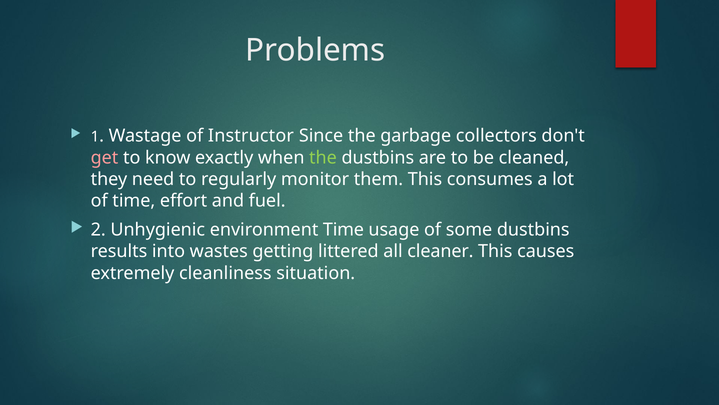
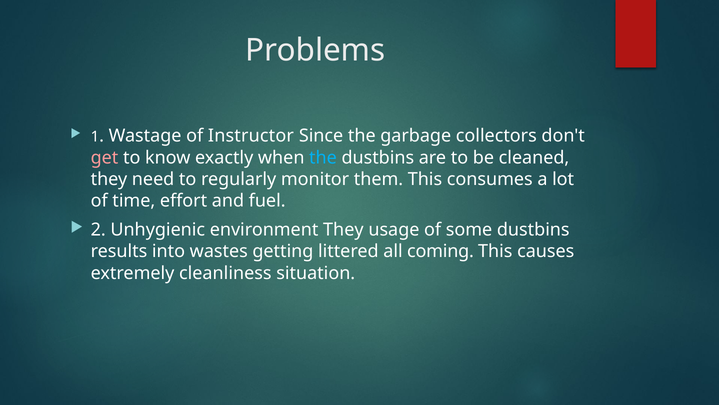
the at (323, 157) colour: light green -> light blue
environment Time: Time -> They
cleaner: cleaner -> coming
